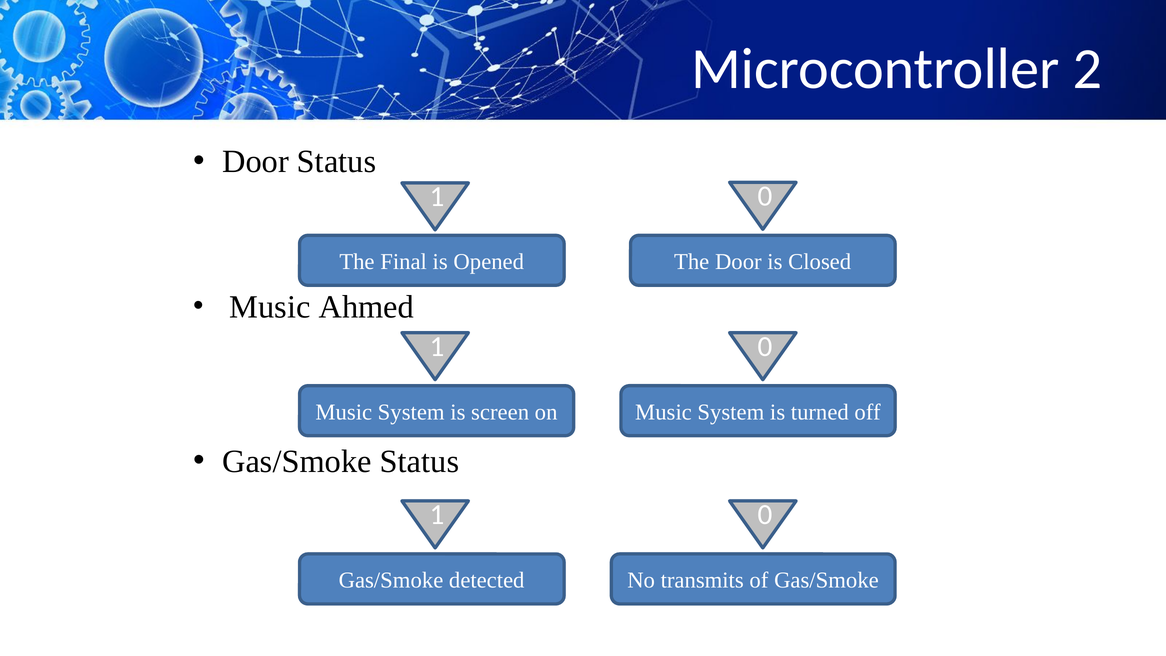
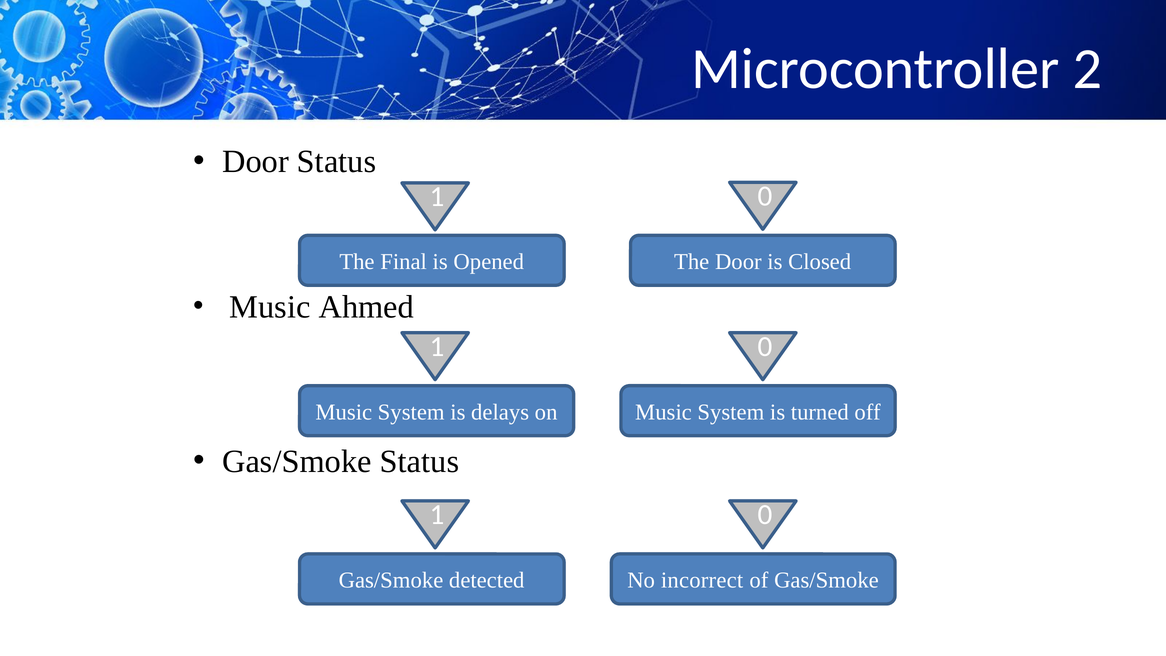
screen: screen -> delays
transmits: transmits -> incorrect
